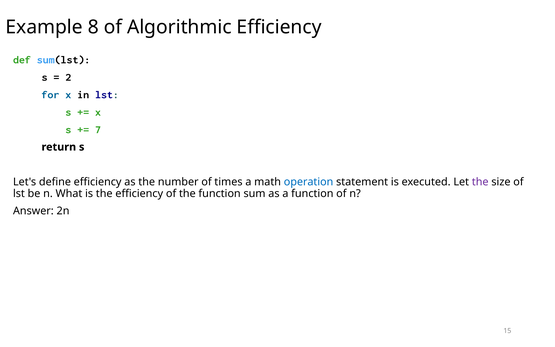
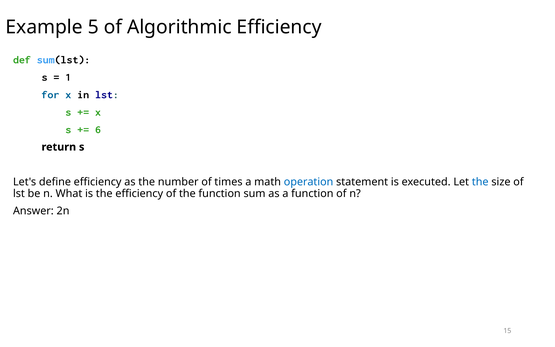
8: 8 -> 5
2: 2 -> 1
7: 7 -> 6
the at (480, 182) colour: purple -> blue
